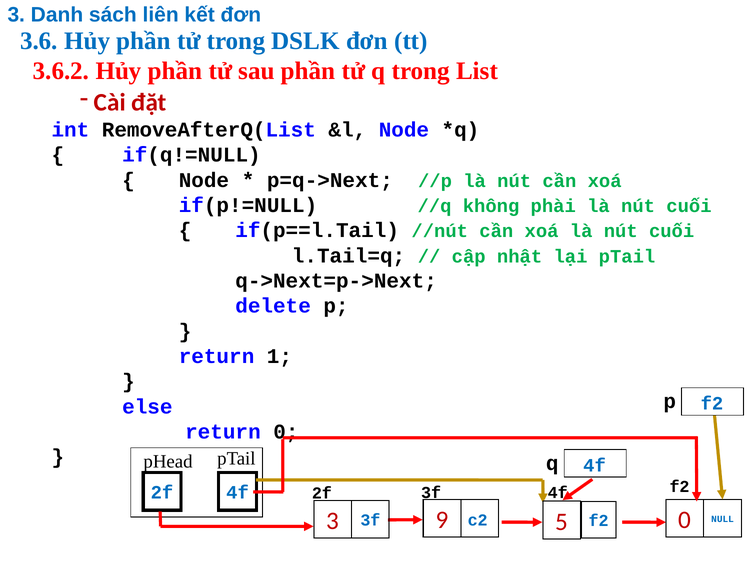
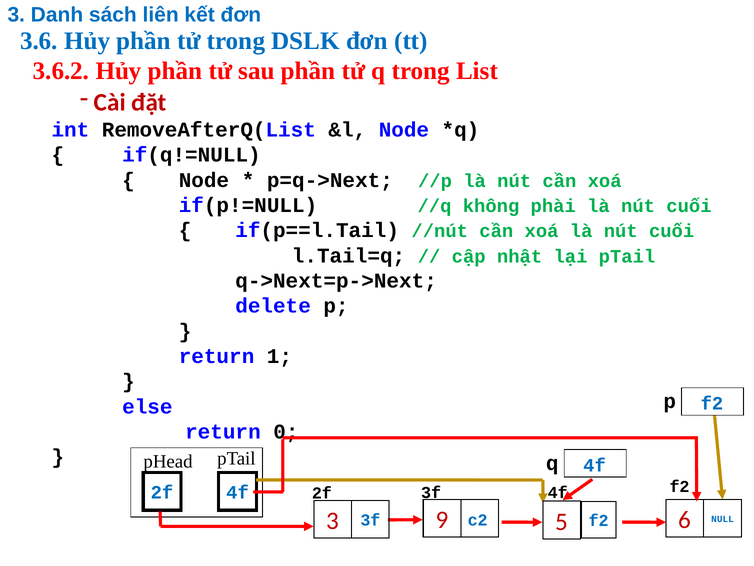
0 at (685, 520): 0 -> 6
